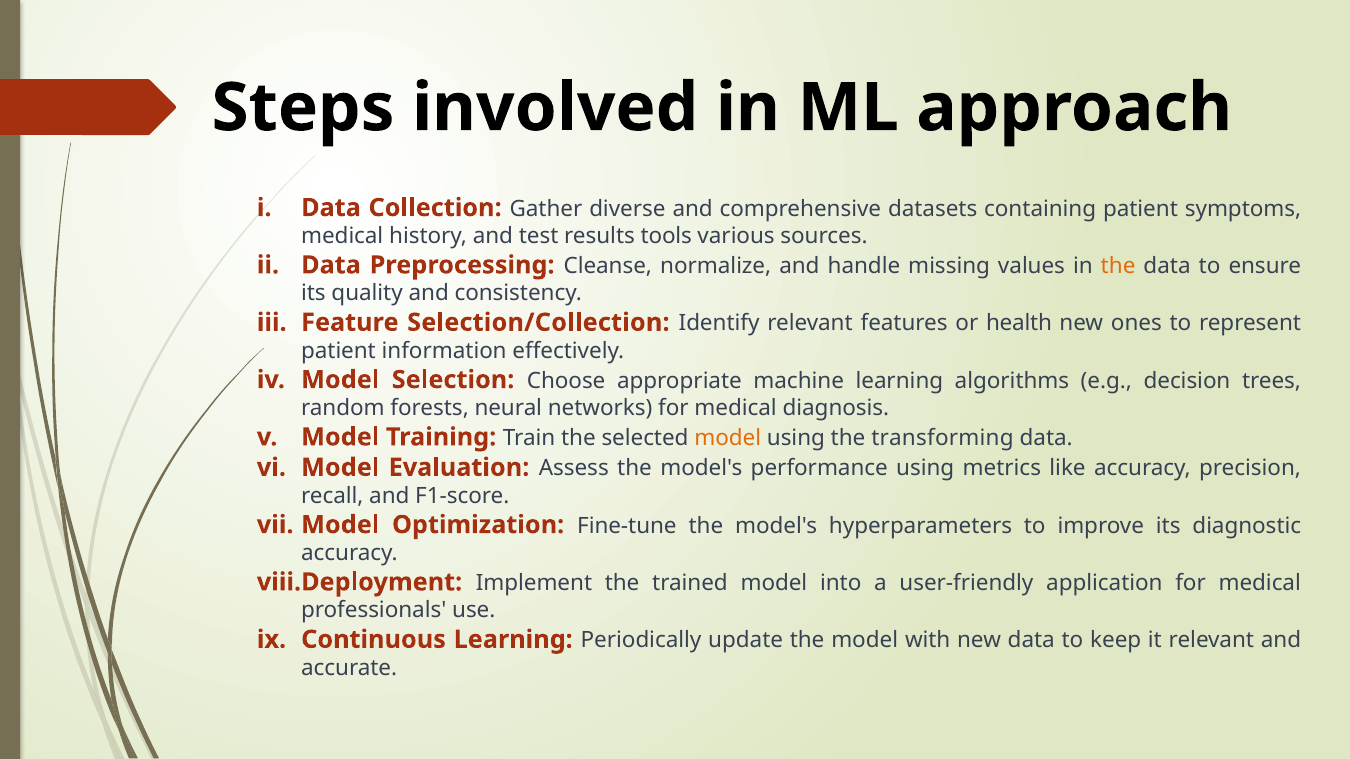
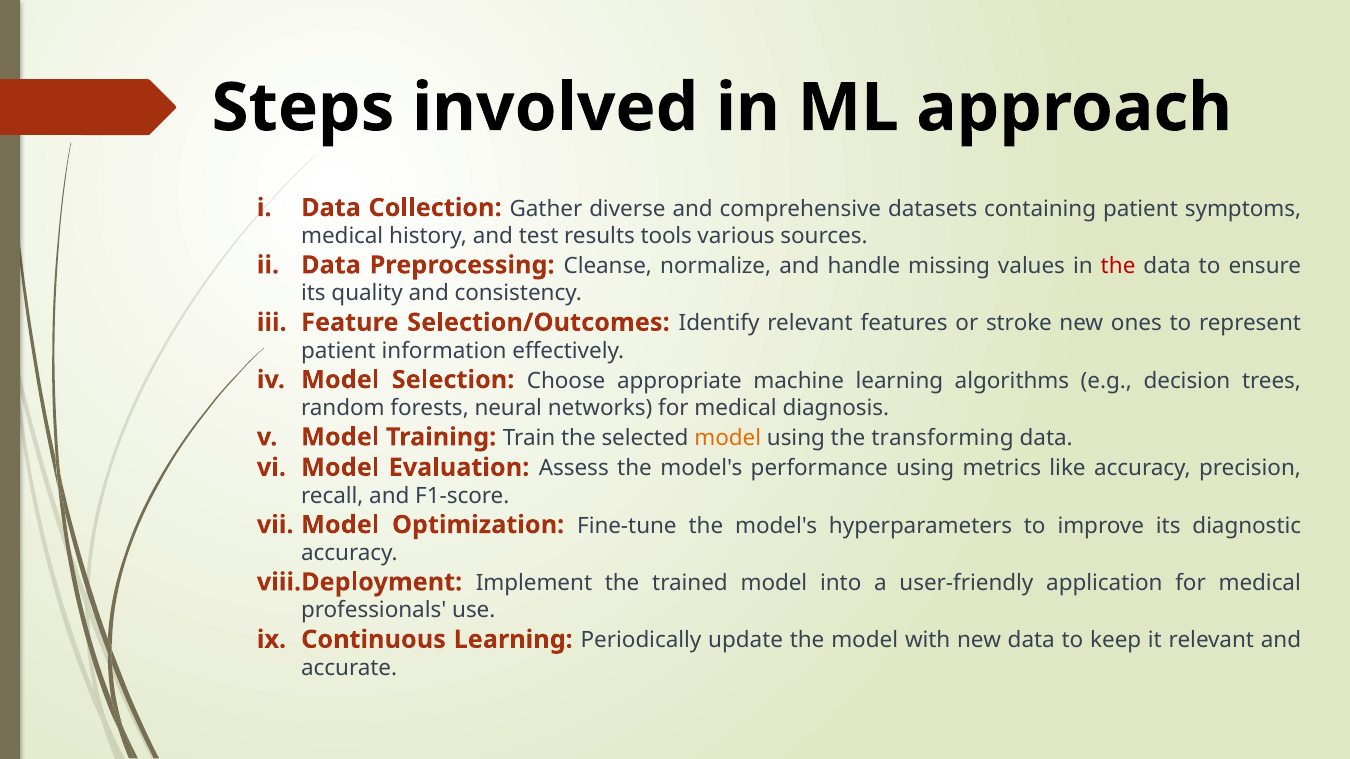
the at (1118, 266) colour: orange -> red
Selection/Collection: Selection/Collection -> Selection/Outcomes
health: health -> stroke
